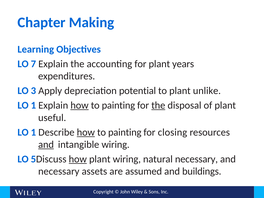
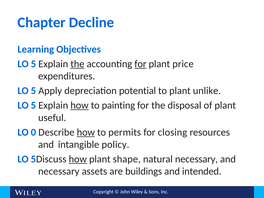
Making: Making -> Decline
7 at (33, 64): 7 -> 5
the at (77, 64) underline: none -> present
for at (140, 64) underline: none -> present
years: years -> price
3 at (33, 91): 3 -> 5
1 at (33, 105): 1 -> 5
the at (158, 105) underline: present -> none
1 at (33, 132): 1 -> 0
painting at (125, 132): painting -> permits
and at (46, 145) underline: present -> none
intangible wiring: wiring -> policy
plant wiring: wiring -> shape
assumed: assumed -> buildings
buildings: buildings -> intended
